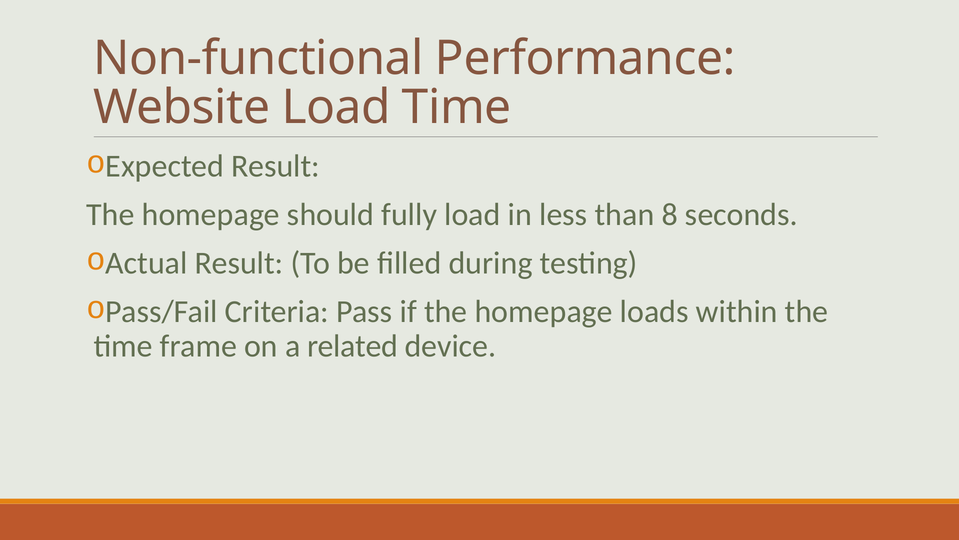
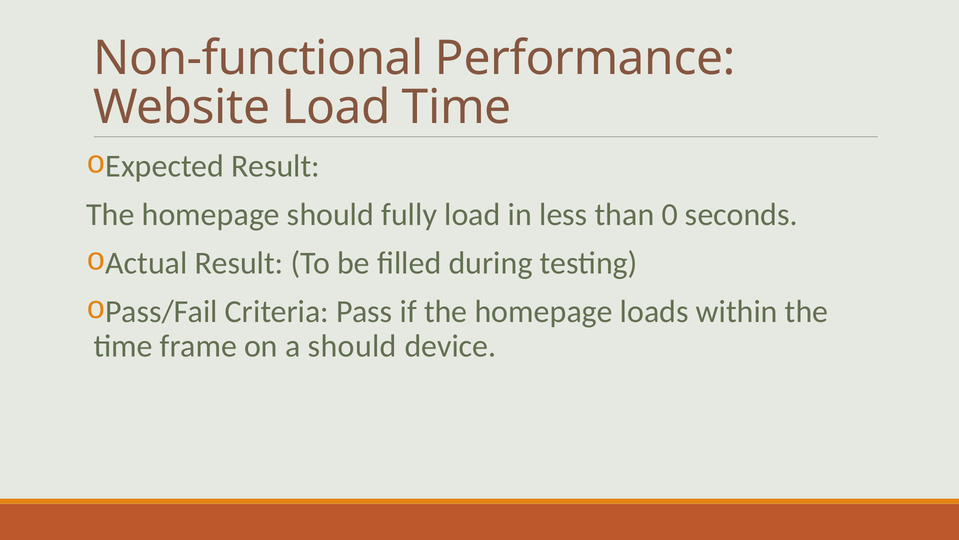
8: 8 -> 0
a related: related -> should
